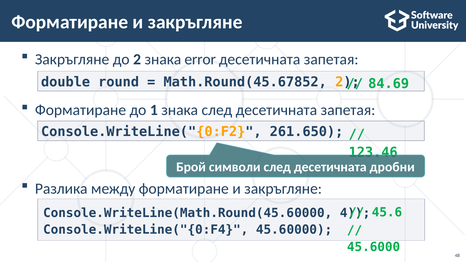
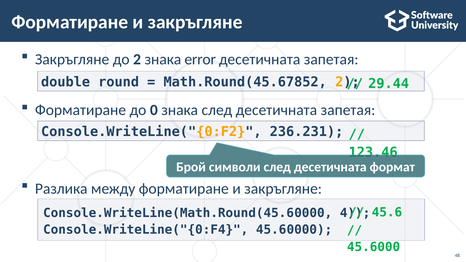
84.69: 84.69 -> 29.44
1: 1 -> 0
261.650: 261.650 -> 236.231
дробни: дробни -> формат
